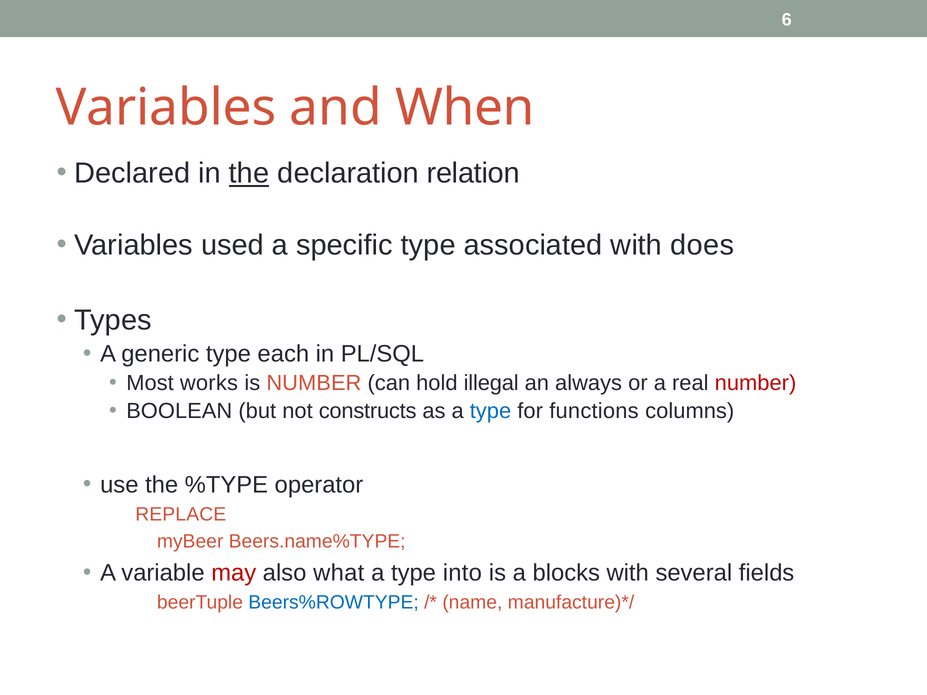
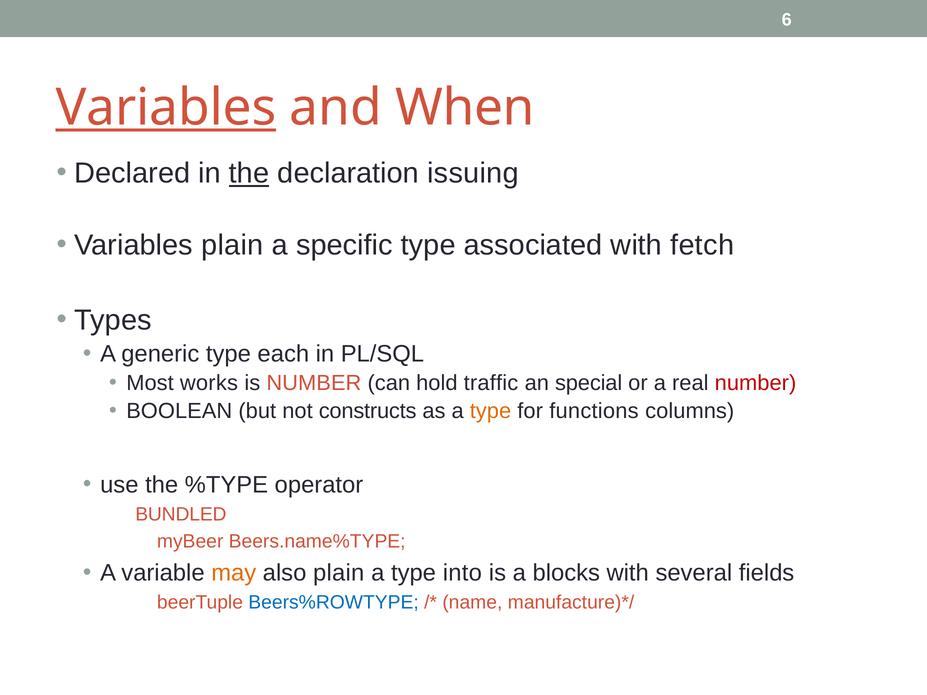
Variables at (166, 108) underline: none -> present
relation: relation -> issuing
Variables used: used -> plain
does: does -> fetch
illegal: illegal -> traffic
always: always -> special
type at (490, 411) colour: blue -> orange
REPLACE: REPLACE -> BUNDLED
may colour: red -> orange
also what: what -> plain
